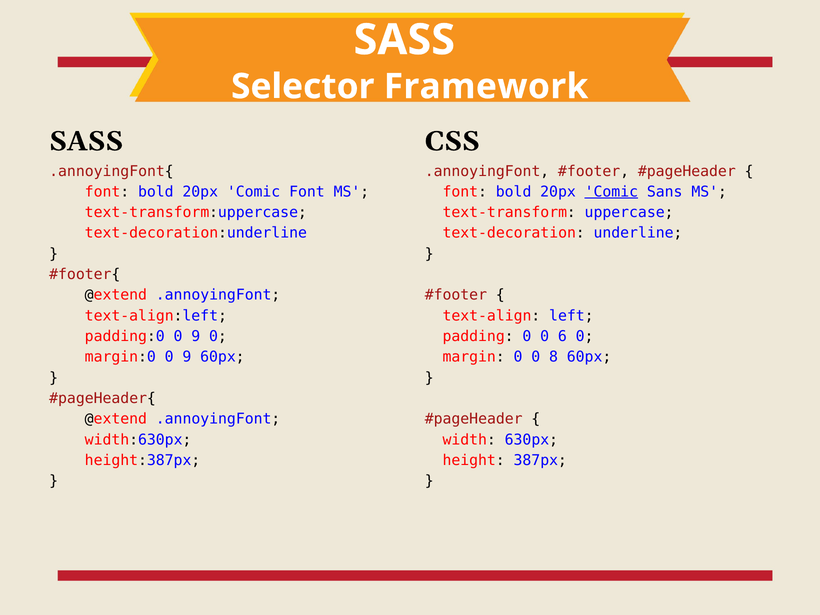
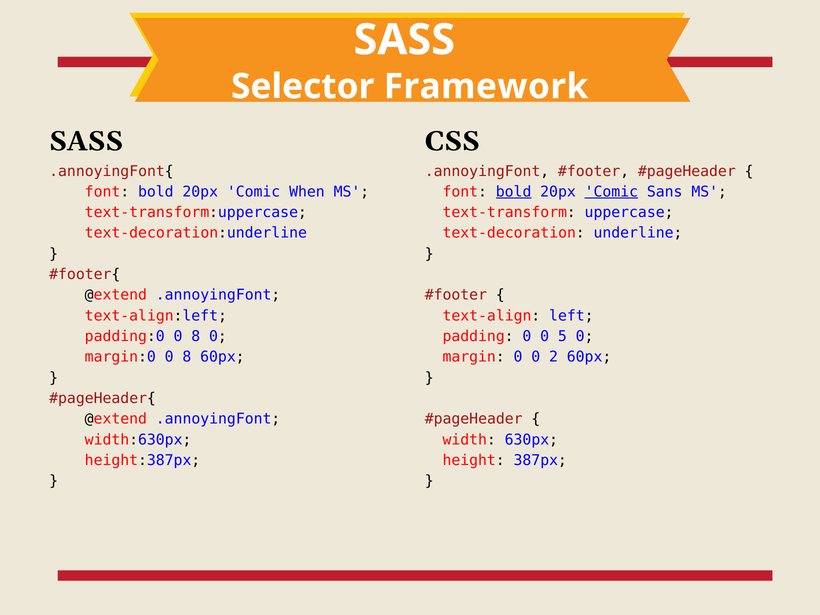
Comic Font: Font -> When
bold at (514, 192) underline: none -> present
padding:0 0 9: 9 -> 8
6: 6 -> 5
margin:0 0 9: 9 -> 8
8: 8 -> 2
